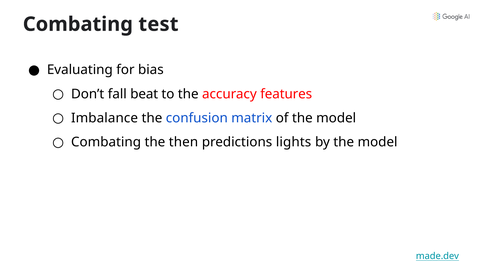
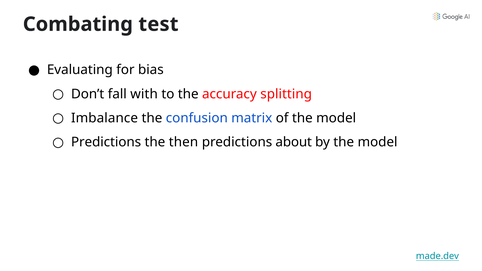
beat: beat -> with
features: features -> splitting
Combating at (106, 142): Combating -> Predictions
lights: lights -> about
